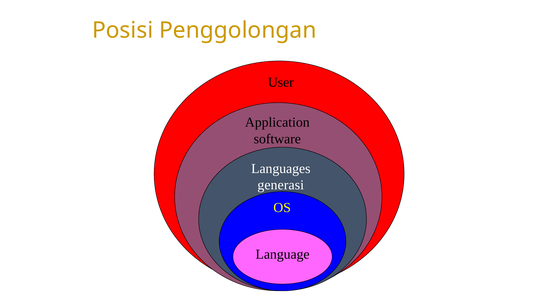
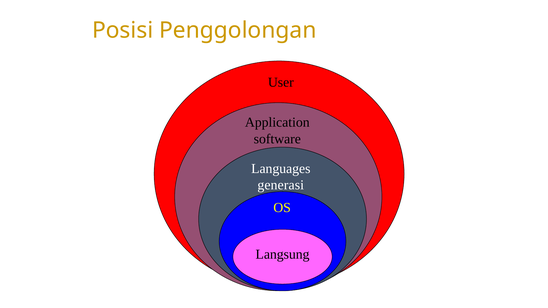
Language: Language -> Langsung
